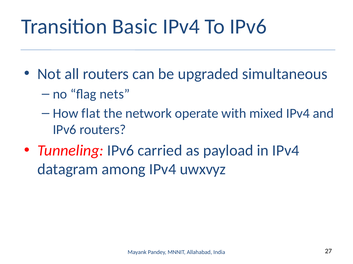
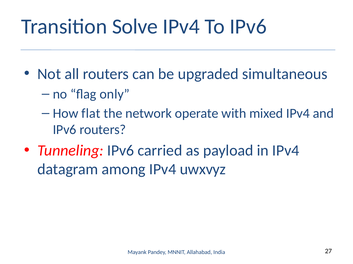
Basic: Basic -> Solve
nets: nets -> only
